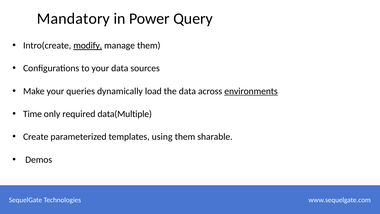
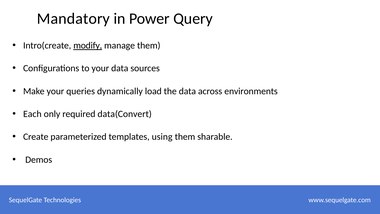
environments underline: present -> none
Time: Time -> Each
data(Multiple: data(Multiple -> data(Convert
